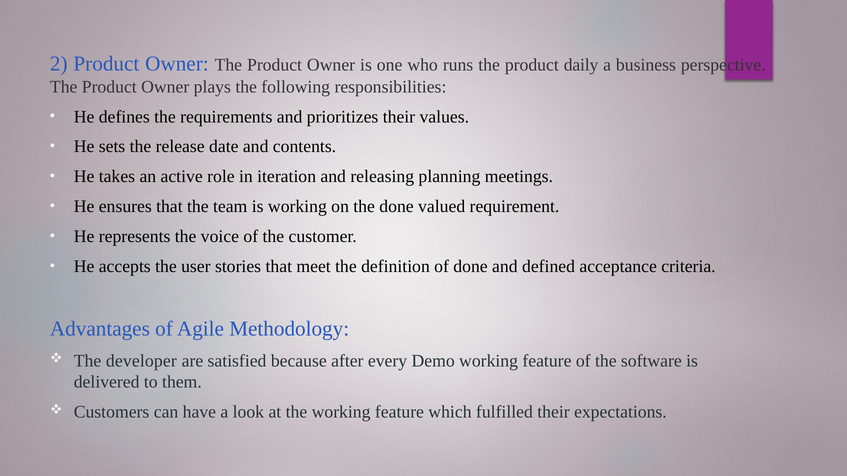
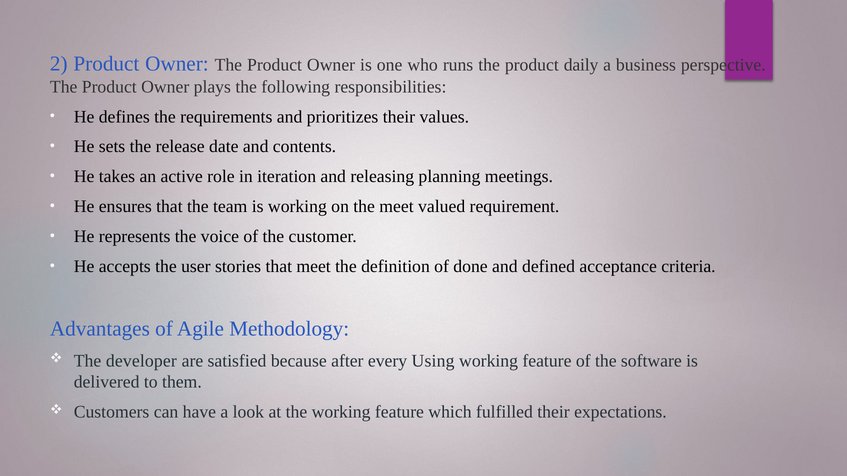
the done: done -> meet
Demo: Demo -> Using
